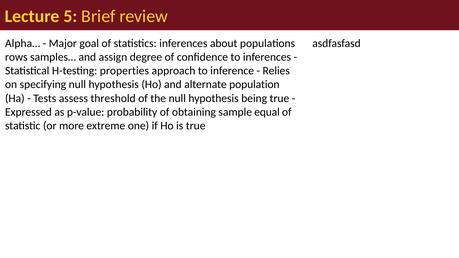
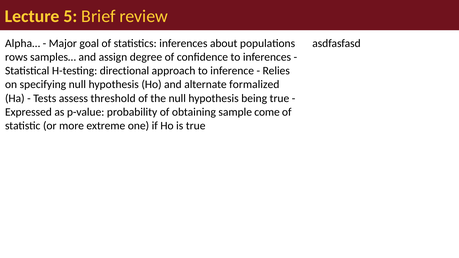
properties: properties -> directional
population: population -> formalized
equal: equal -> come
